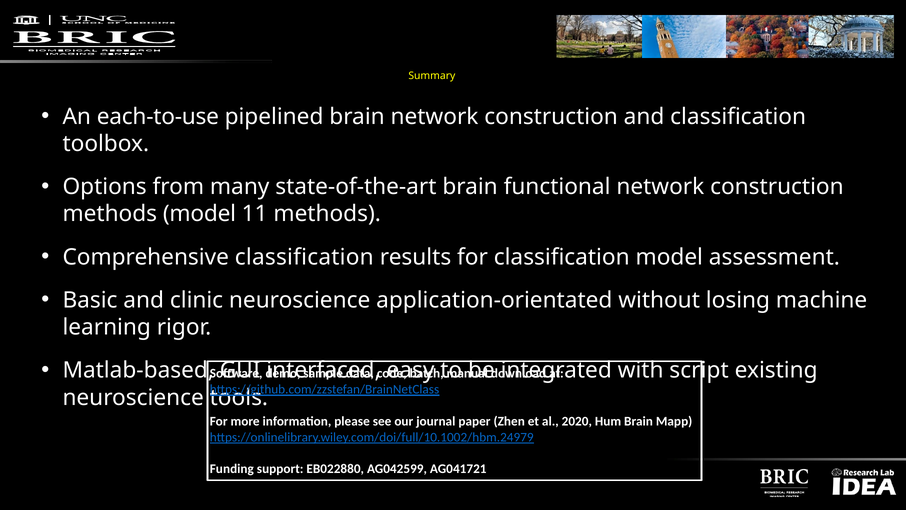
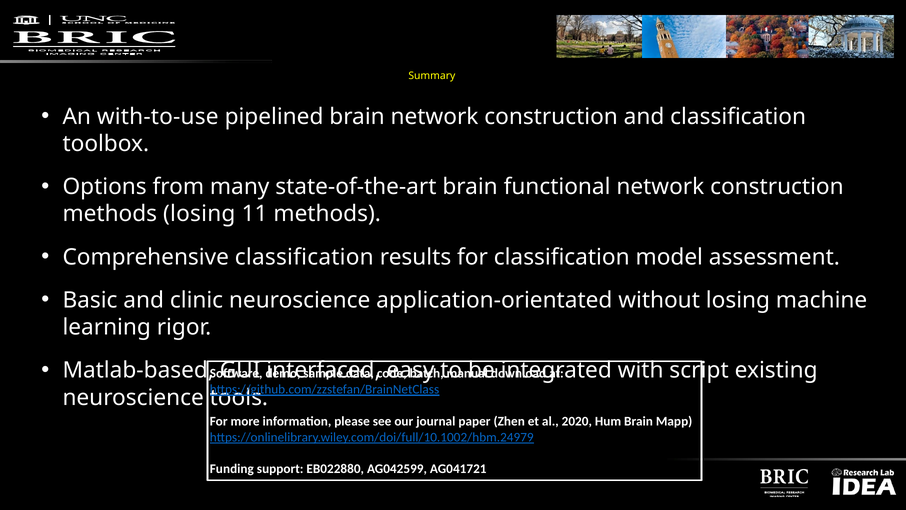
each-to-use: each-to-use -> with-to-use
methods model: model -> losing
